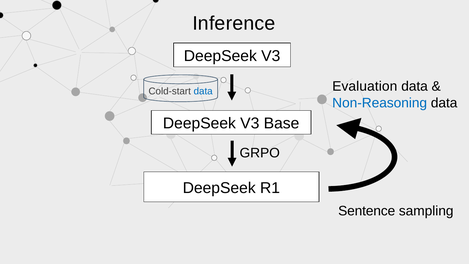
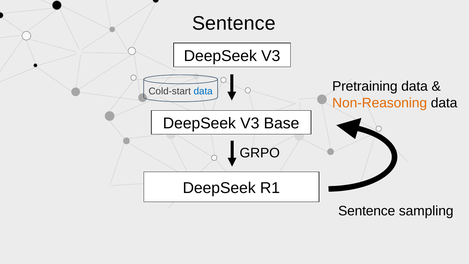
Inference at (234, 23): Inference -> Sentence
Evaluation: Evaluation -> Pretraining
Non-Reasoning colour: blue -> orange
